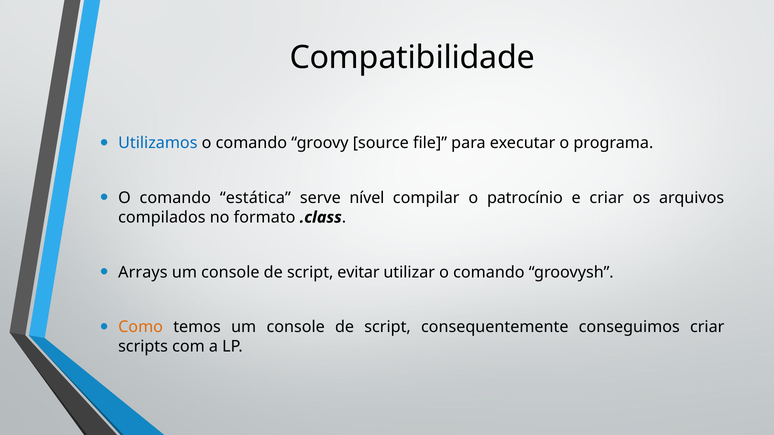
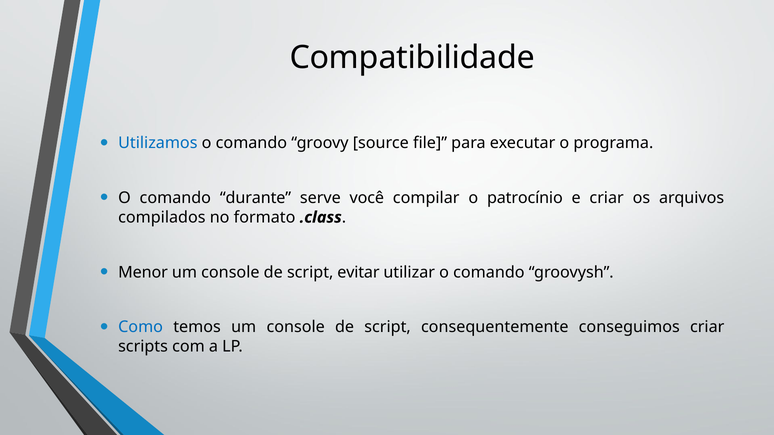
estática: estática -> durante
nível: nível -> você
Arrays: Arrays -> Menor
Como colour: orange -> blue
